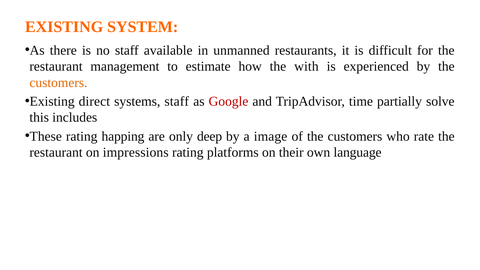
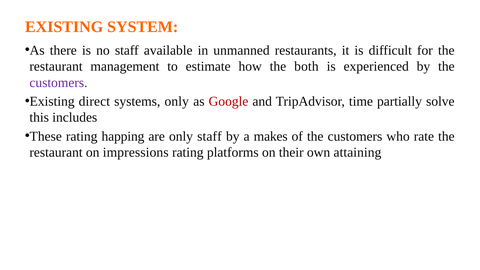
with: with -> both
customers at (58, 83) colour: orange -> purple
systems staff: staff -> only
only deep: deep -> staff
image: image -> makes
language: language -> attaining
